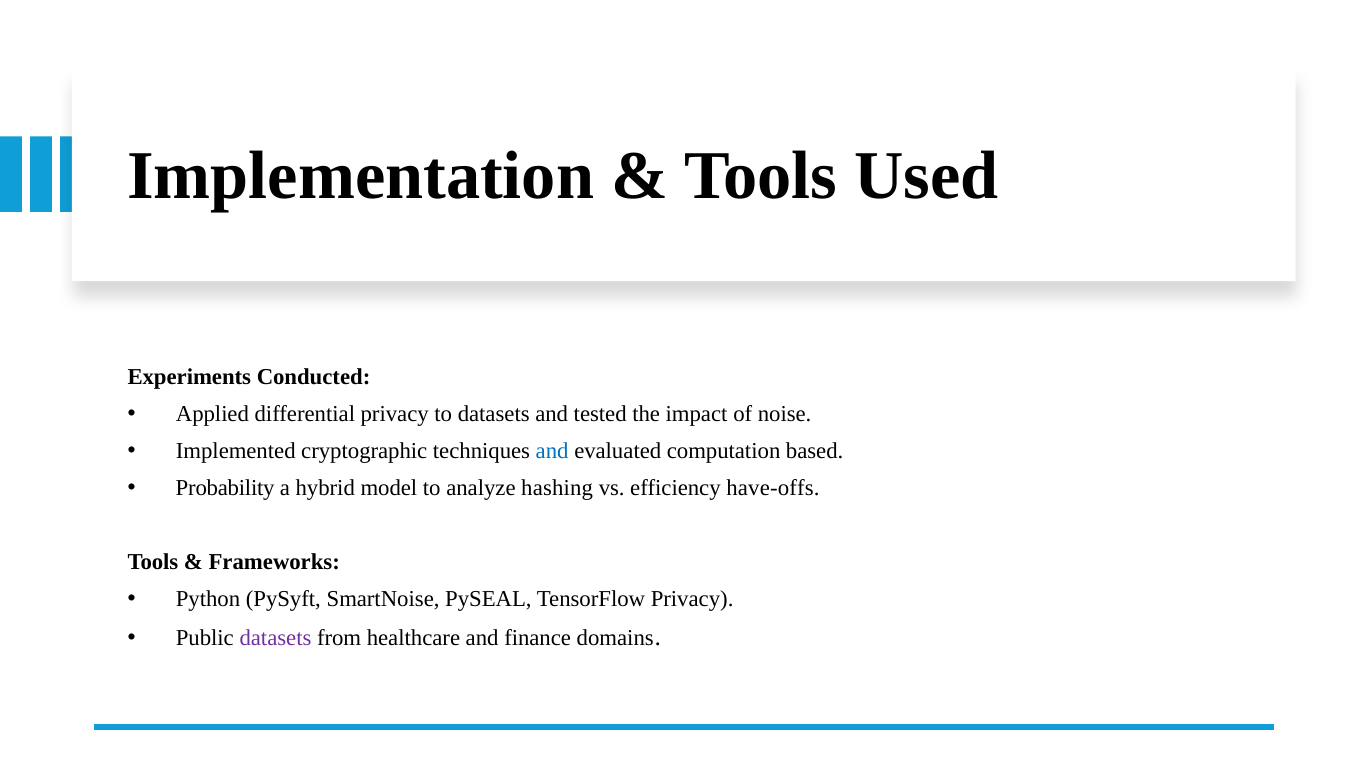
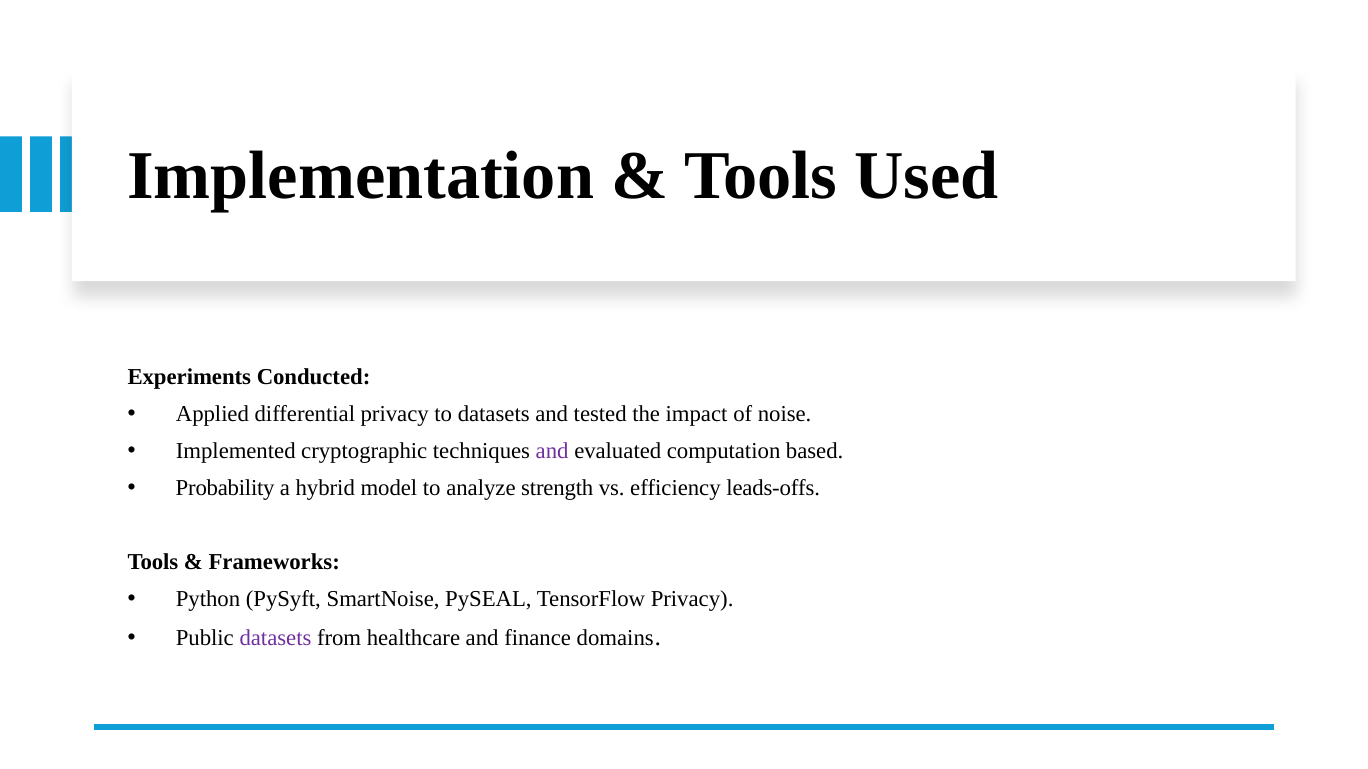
and at (552, 451) colour: blue -> purple
hashing: hashing -> strength
have-offs: have-offs -> leads-offs
